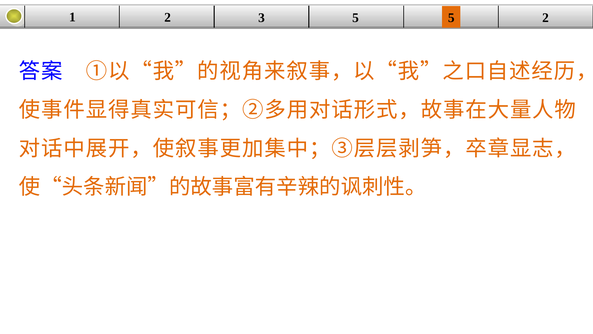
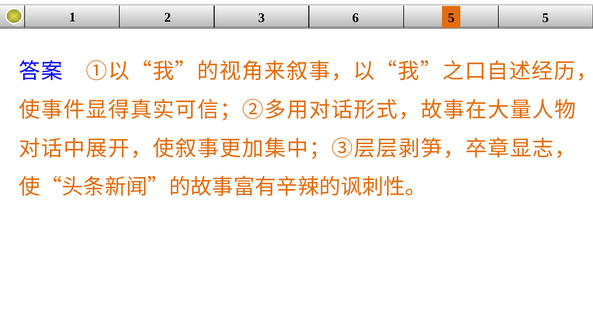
3 5: 5 -> 6
5 2: 2 -> 5
